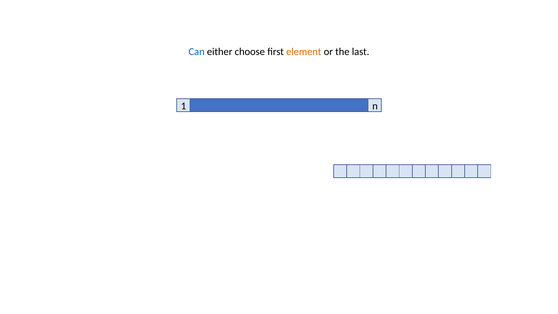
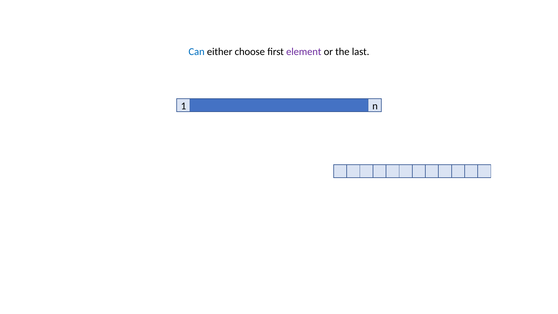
element colour: orange -> purple
